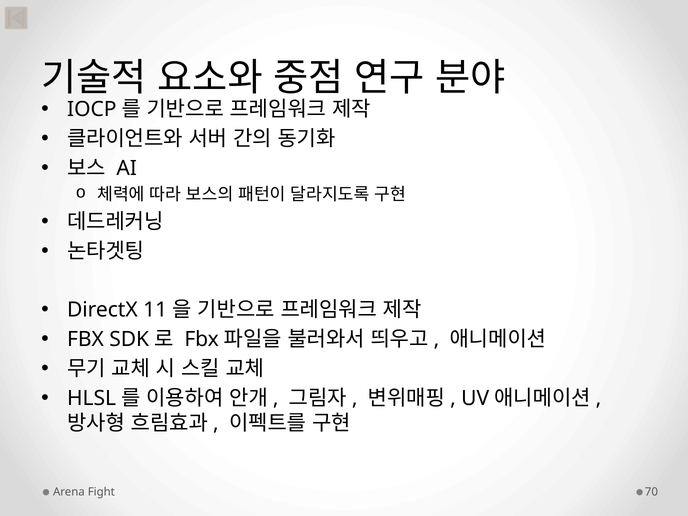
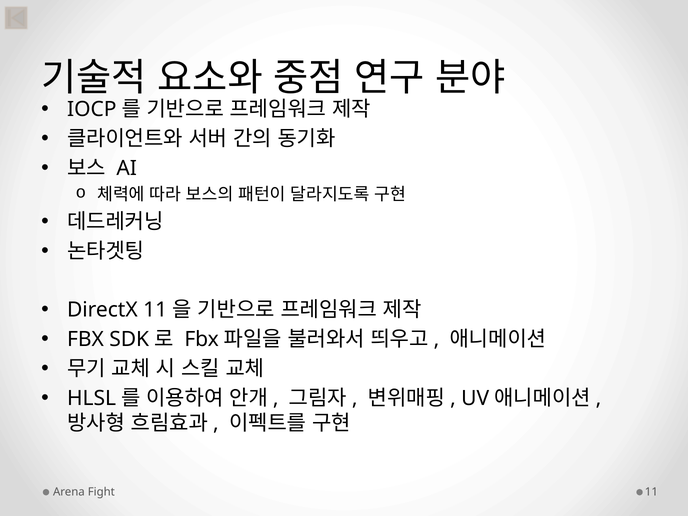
Fight 70: 70 -> 11
